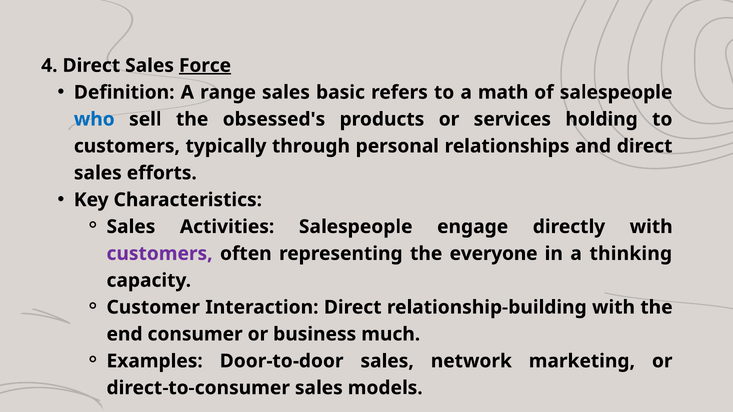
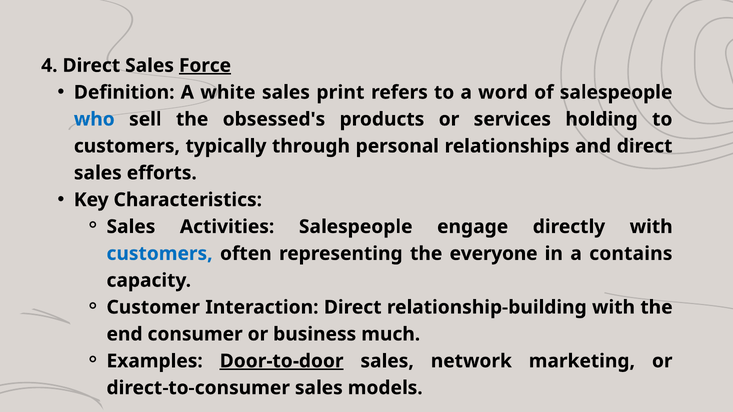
range: range -> white
basic: basic -> print
math: math -> word
customers at (160, 254) colour: purple -> blue
thinking: thinking -> contains
Door-to-door underline: none -> present
